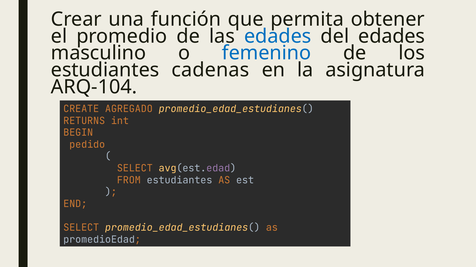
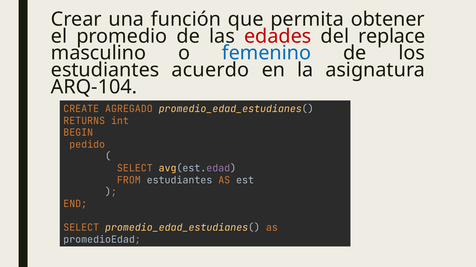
edades at (278, 36) colour: blue -> red
del edades: edades -> replace
cadenas: cadenas -> acuerdo
